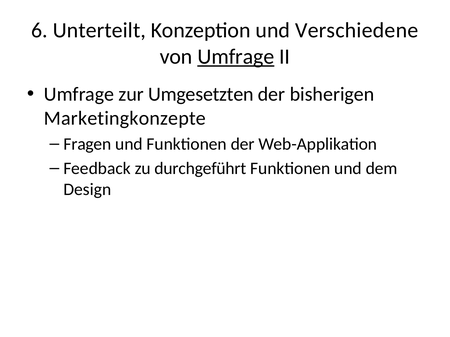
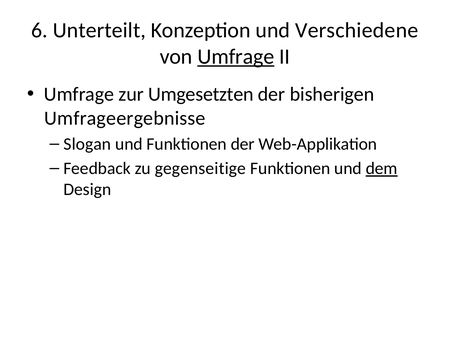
Marketingkonzepte: Marketingkonzepte -> Umfrageergebnisse
Fragen: Fragen -> Slogan
durchgeführt: durchgeführt -> gegenseitige
dem underline: none -> present
